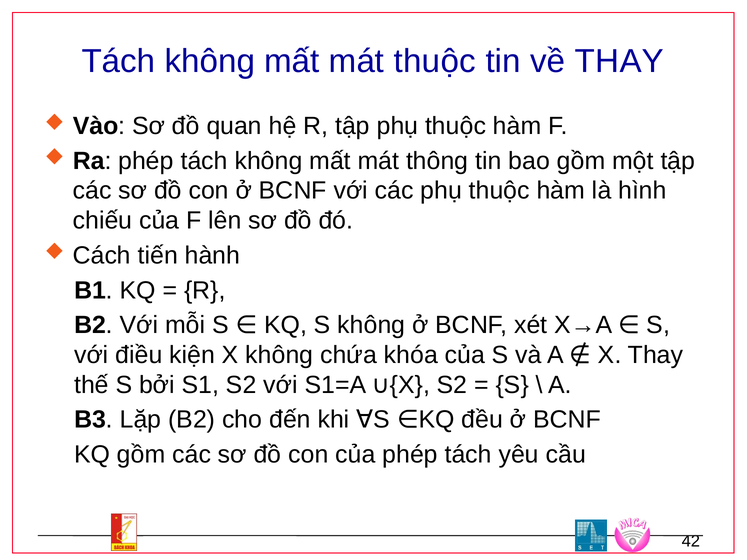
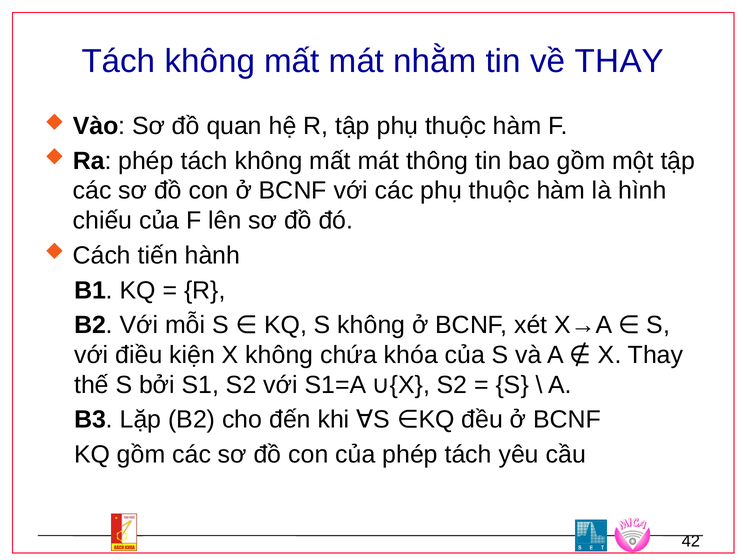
mát thuộc: thuộc -> nhằm
